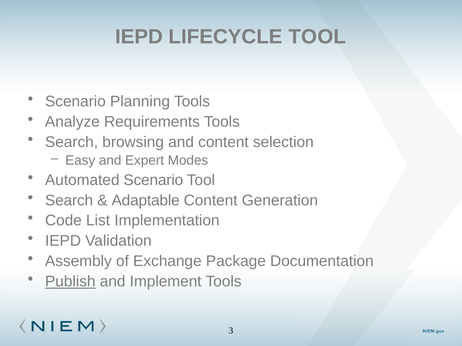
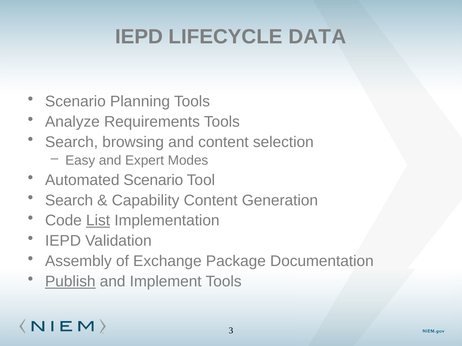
LIFECYCLE TOOL: TOOL -> DATA
Adaptable: Adaptable -> Capability
List underline: none -> present
